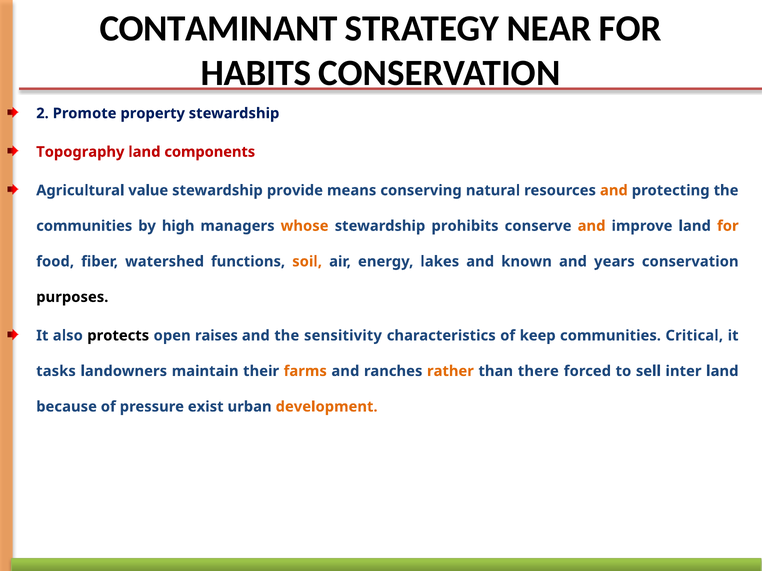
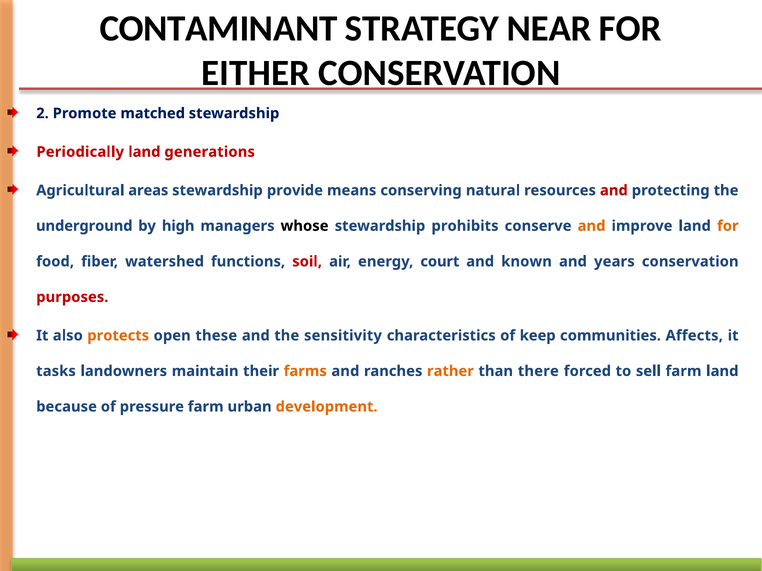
HABITS: HABITS -> EITHER
property: property -> matched
Topography: Topography -> Periodically
components: components -> generations
value: value -> areas
and at (614, 191) colour: orange -> red
communities at (84, 226): communities -> underground
whose colour: orange -> black
soil colour: orange -> red
lakes: lakes -> court
purposes colour: black -> red
protects colour: black -> orange
raises: raises -> these
Critical: Critical -> Affects
sell inter: inter -> farm
pressure exist: exist -> farm
